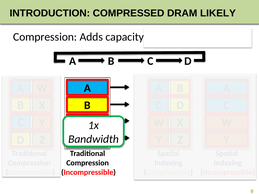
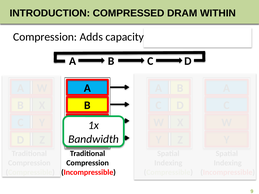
LIKELY: LIKELY -> WITHIN
